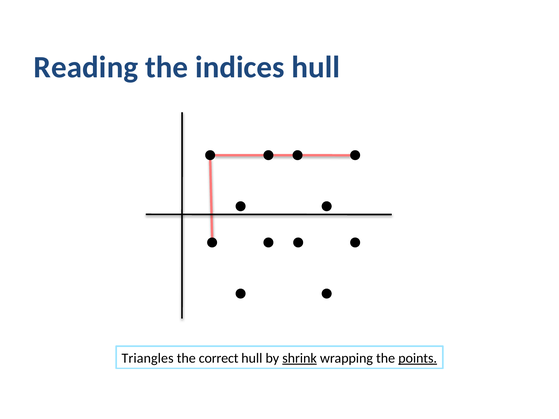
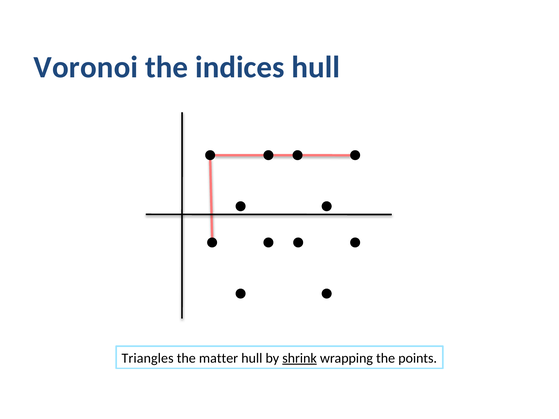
Reading: Reading -> Voronoi
correct: correct -> matter
points underline: present -> none
